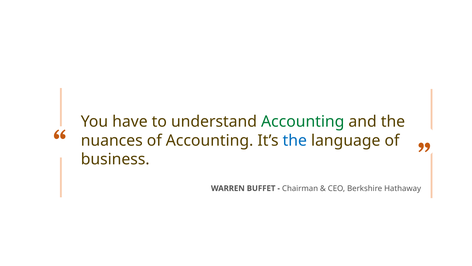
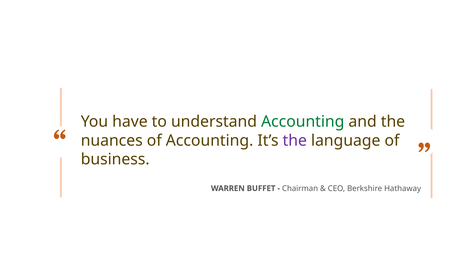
the at (295, 140) colour: blue -> purple
